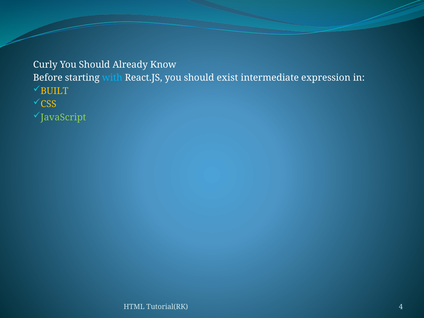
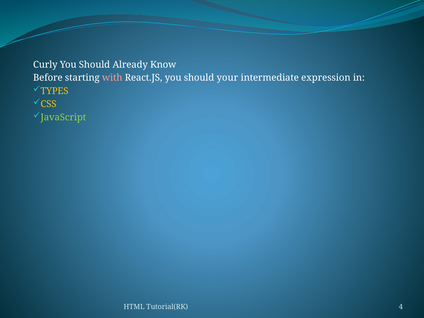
with colour: light blue -> pink
exist: exist -> your
BUILT: BUILT -> TYPES
